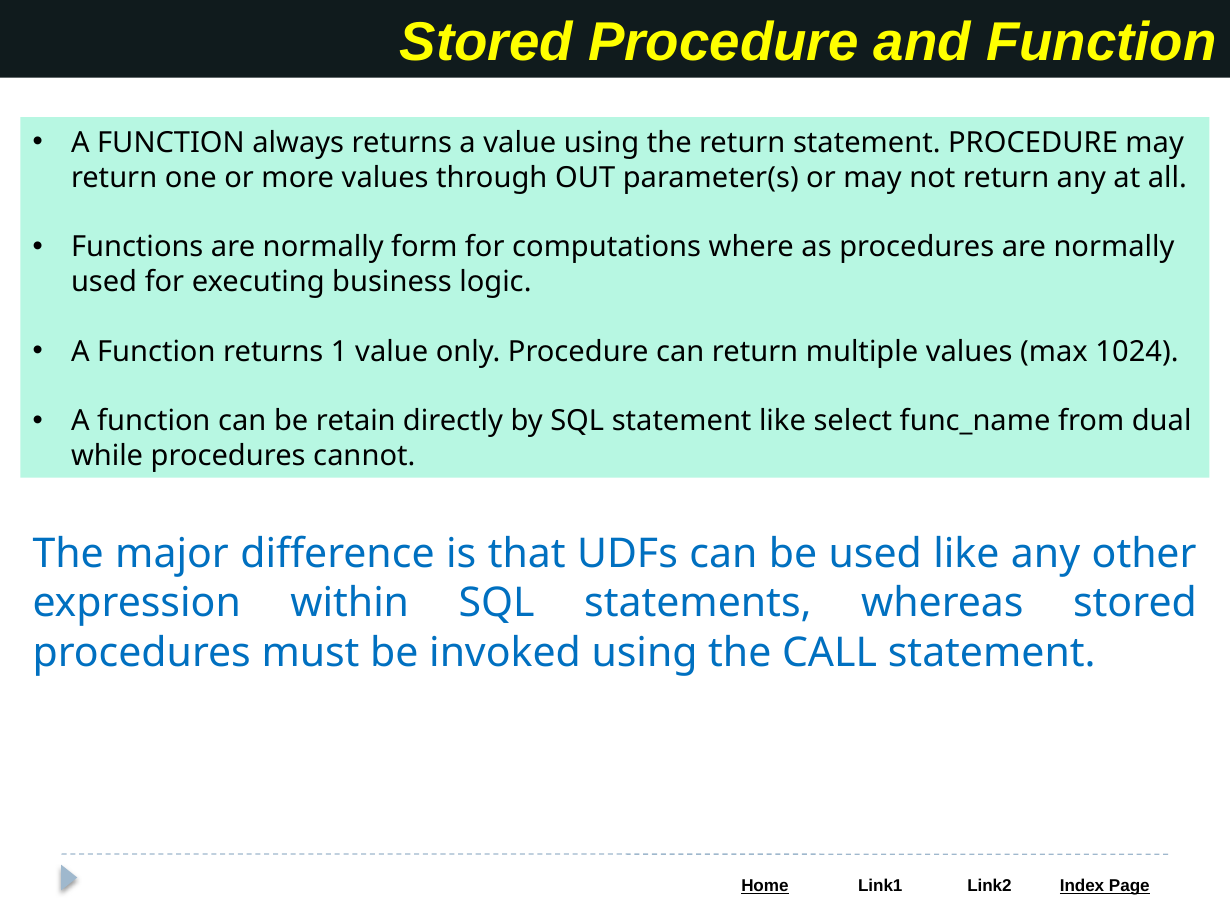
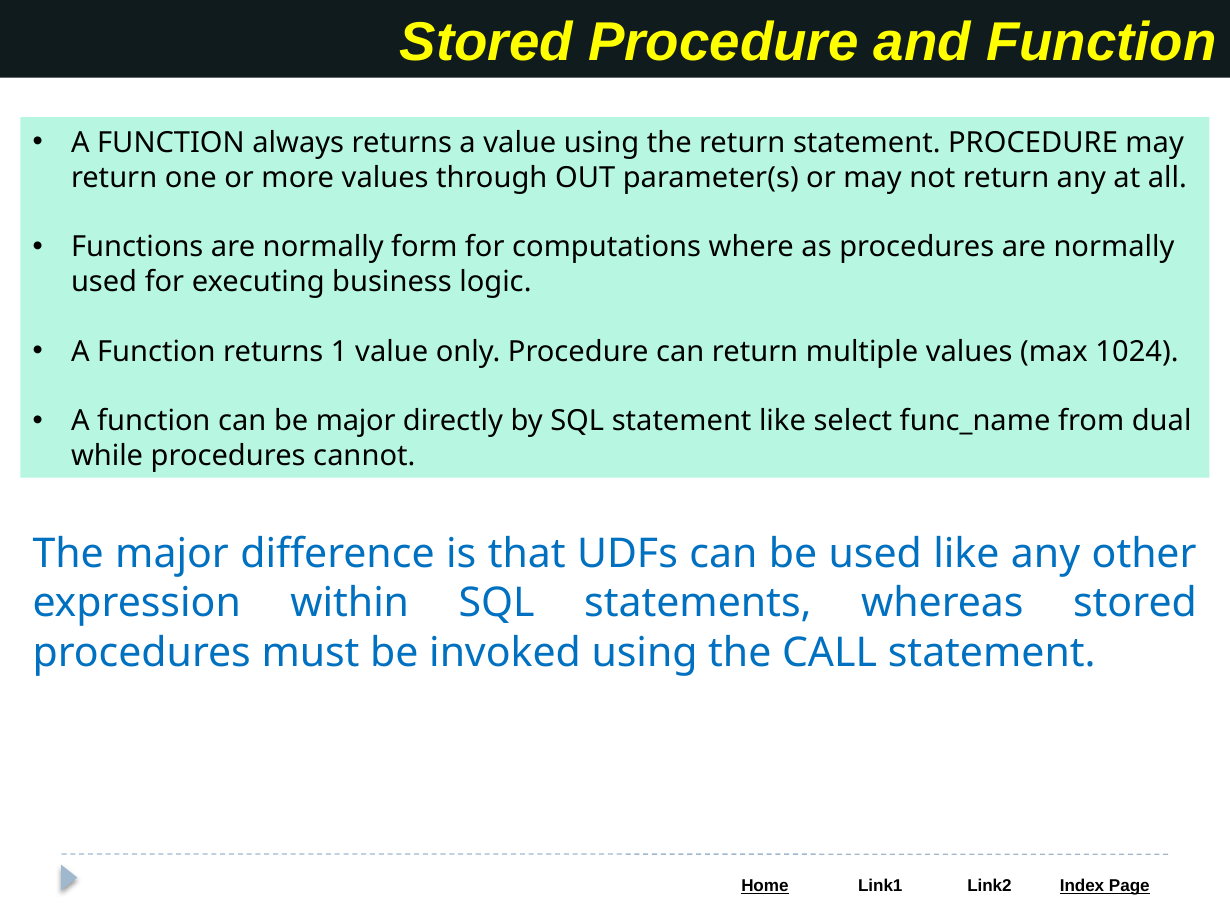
be retain: retain -> major
